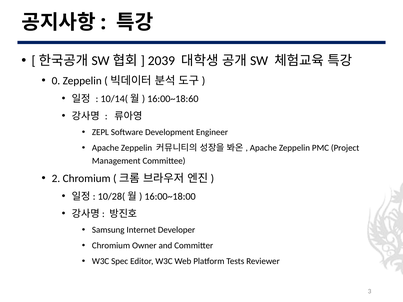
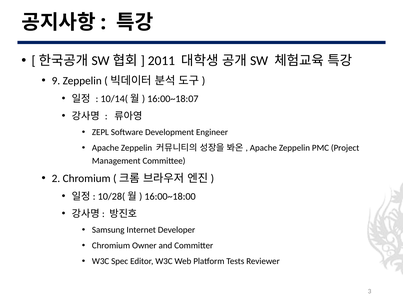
2039: 2039 -> 2011
0: 0 -> 9
16:00~18:60: 16:00~18:60 -> 16:00~18:07
